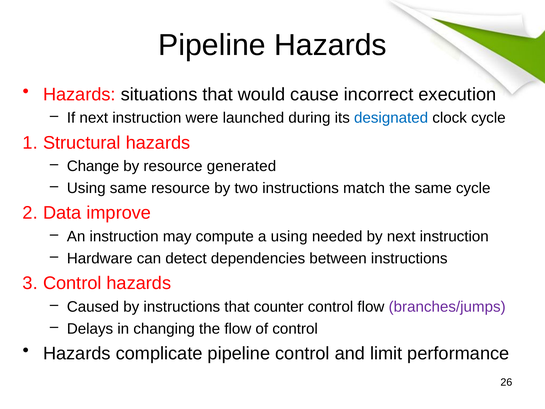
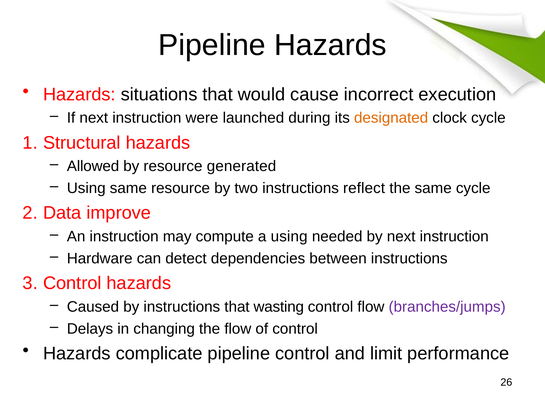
designated colour: blue -> orange
Change: Change -> Allowed
match: match -> reflect
counter: counter -> wasting
